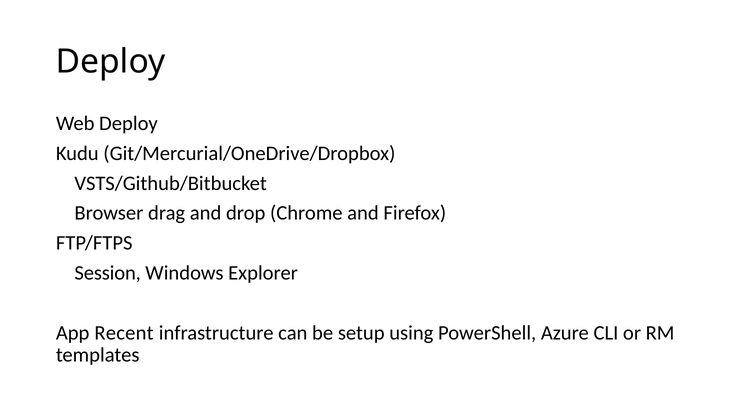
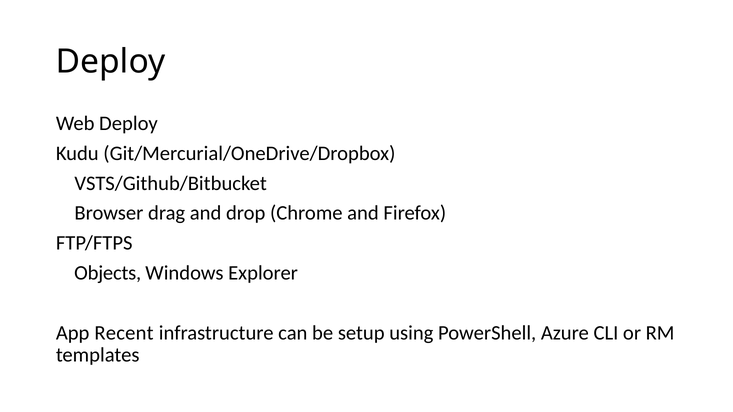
Session: Session -> Objects
